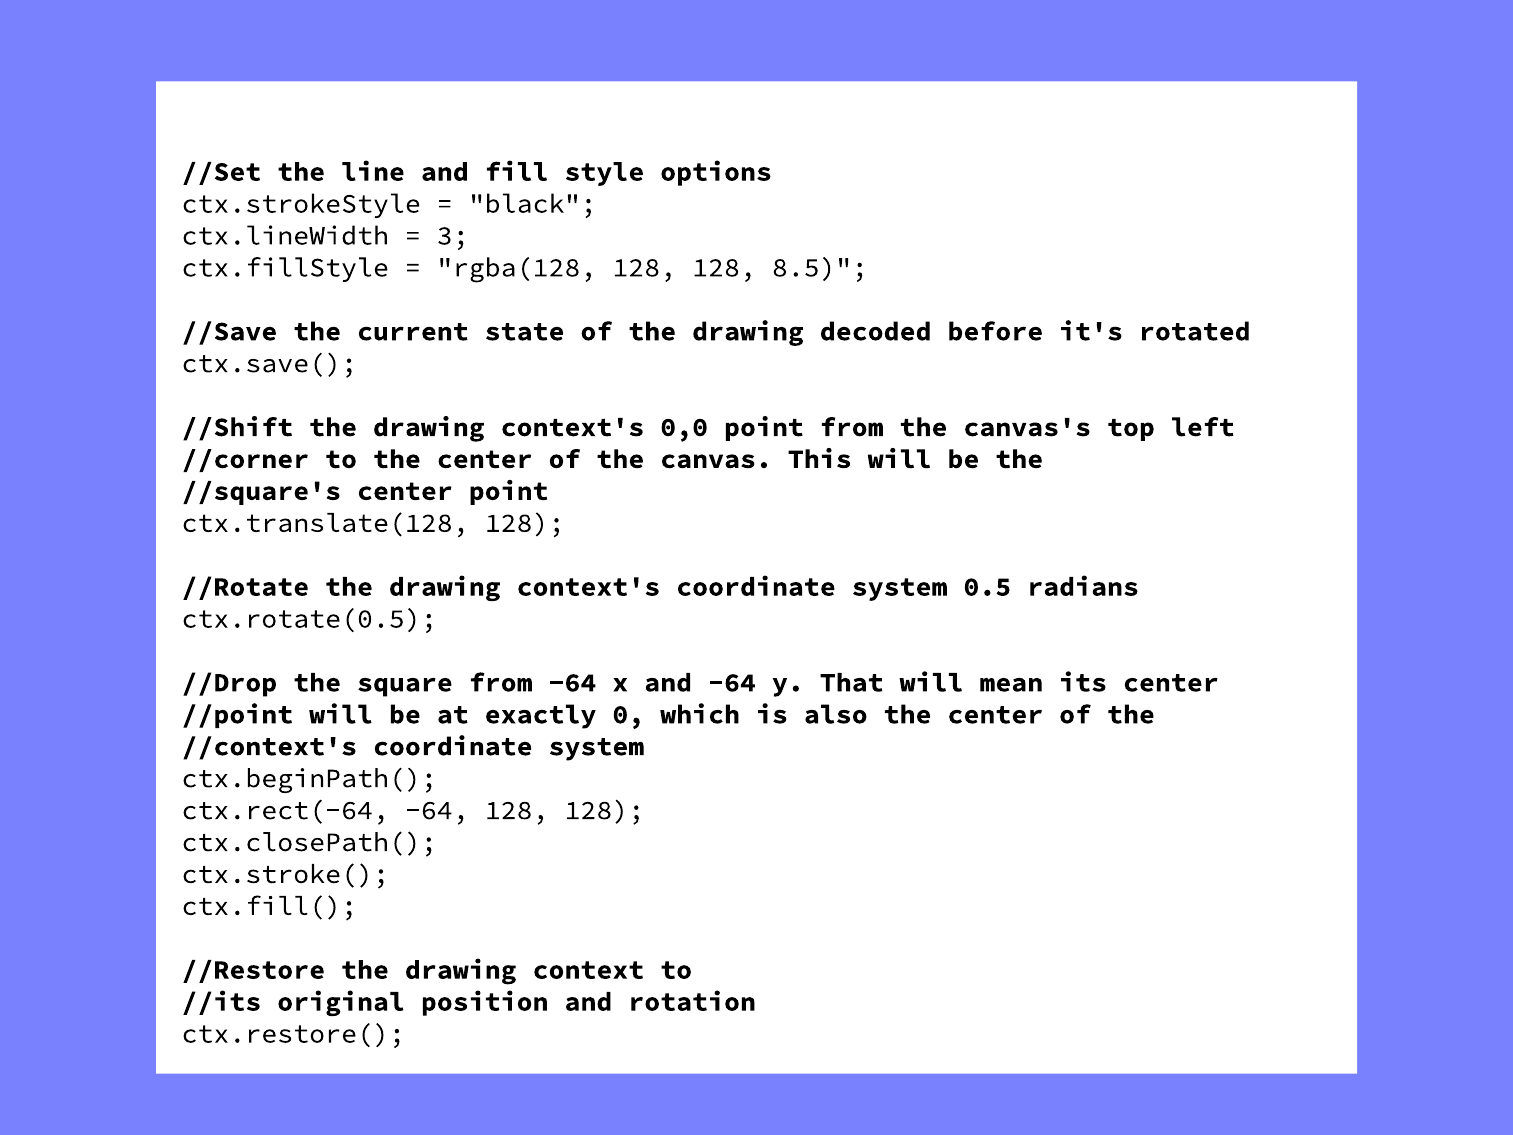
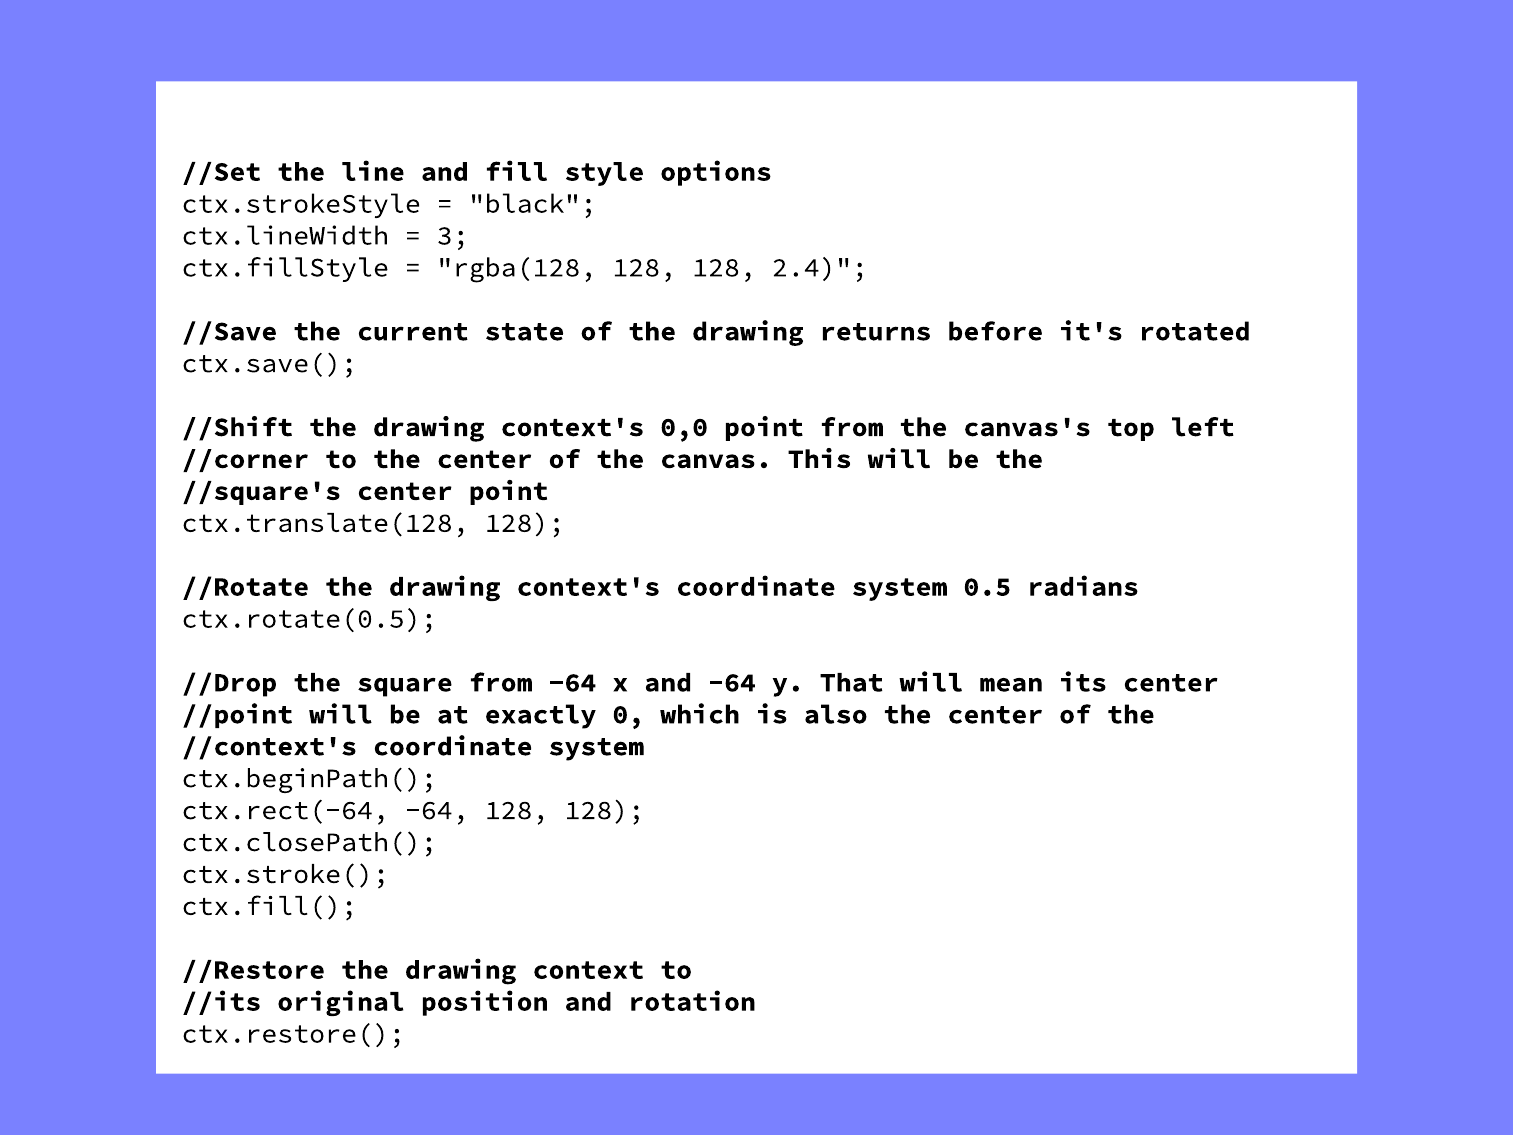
8.5: 8.5 -> 2.4
decoded: decoded -> returns
